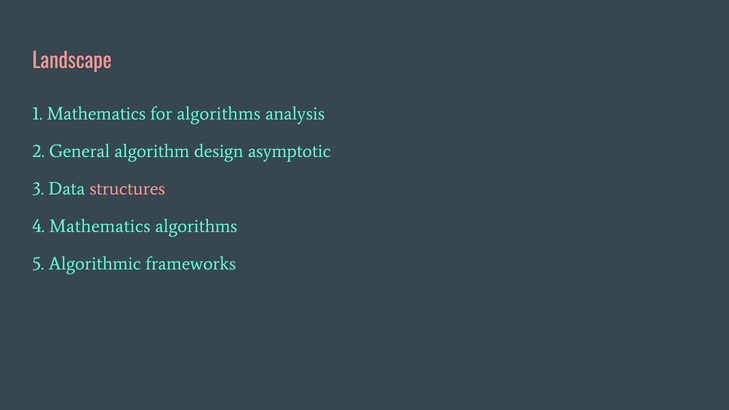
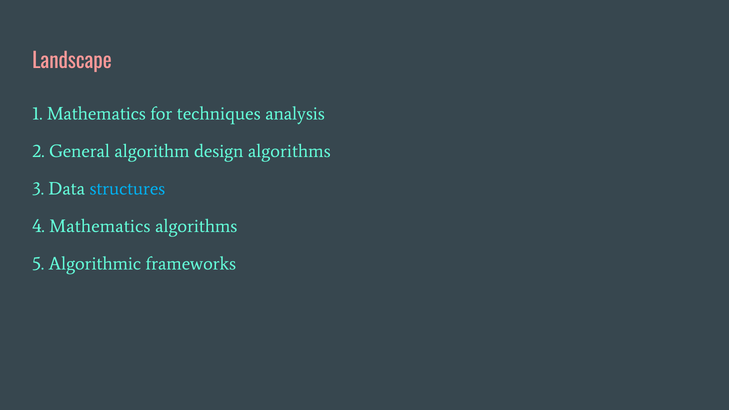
for algorithms: algorithms -> techniques
design asymptotic: asymptotic -> algorithms
structures colour: pink -> light blue
